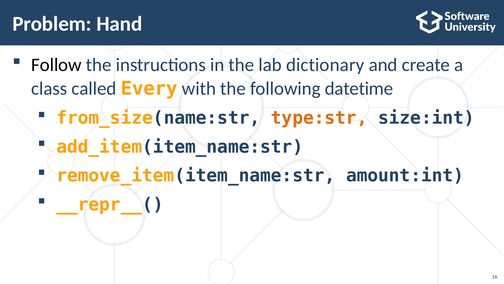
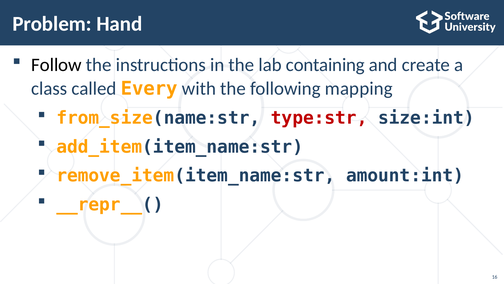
dictionary: dictionary -> containing
datetime: datetime -> mapping
type:str colour: orange -> red
